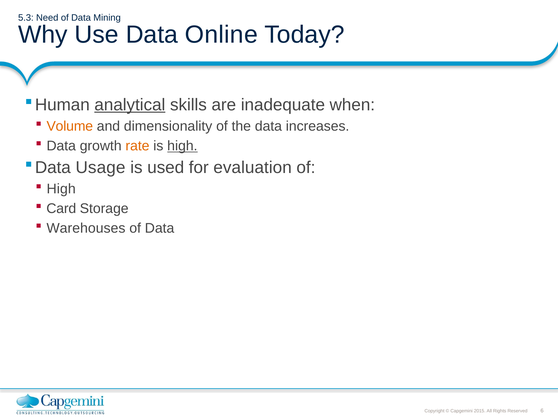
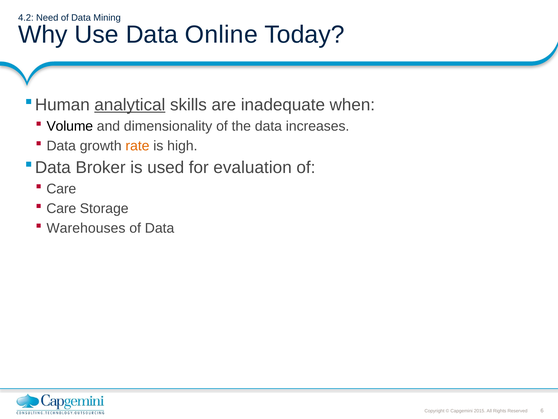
5.3: 5.3 -> 4.2
Volume colour: orange -> black
high at (182, 146) underline: present -> none
Usage: Usage -> Broker
High at (61, 189): High -> Care
Card at (61, 208): Card -> Care
